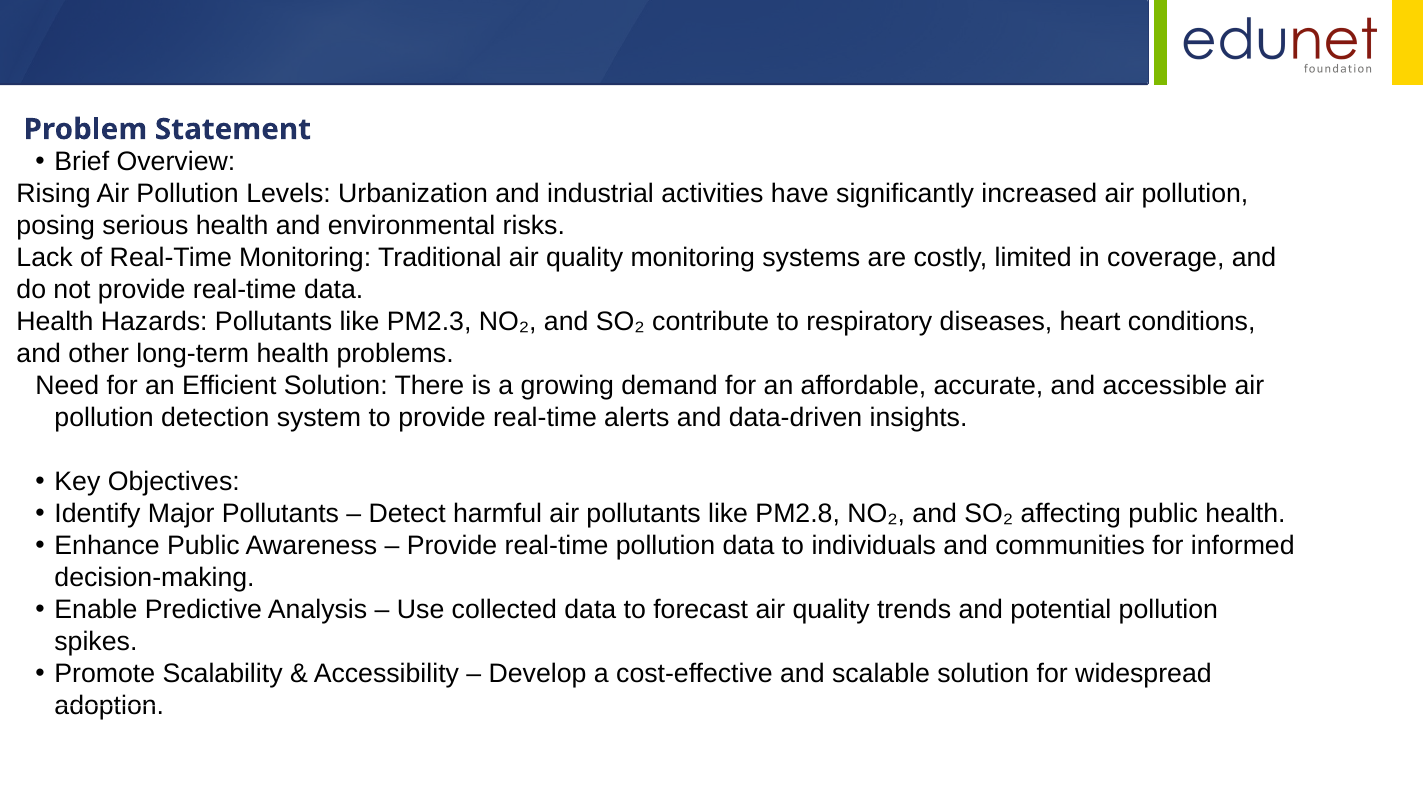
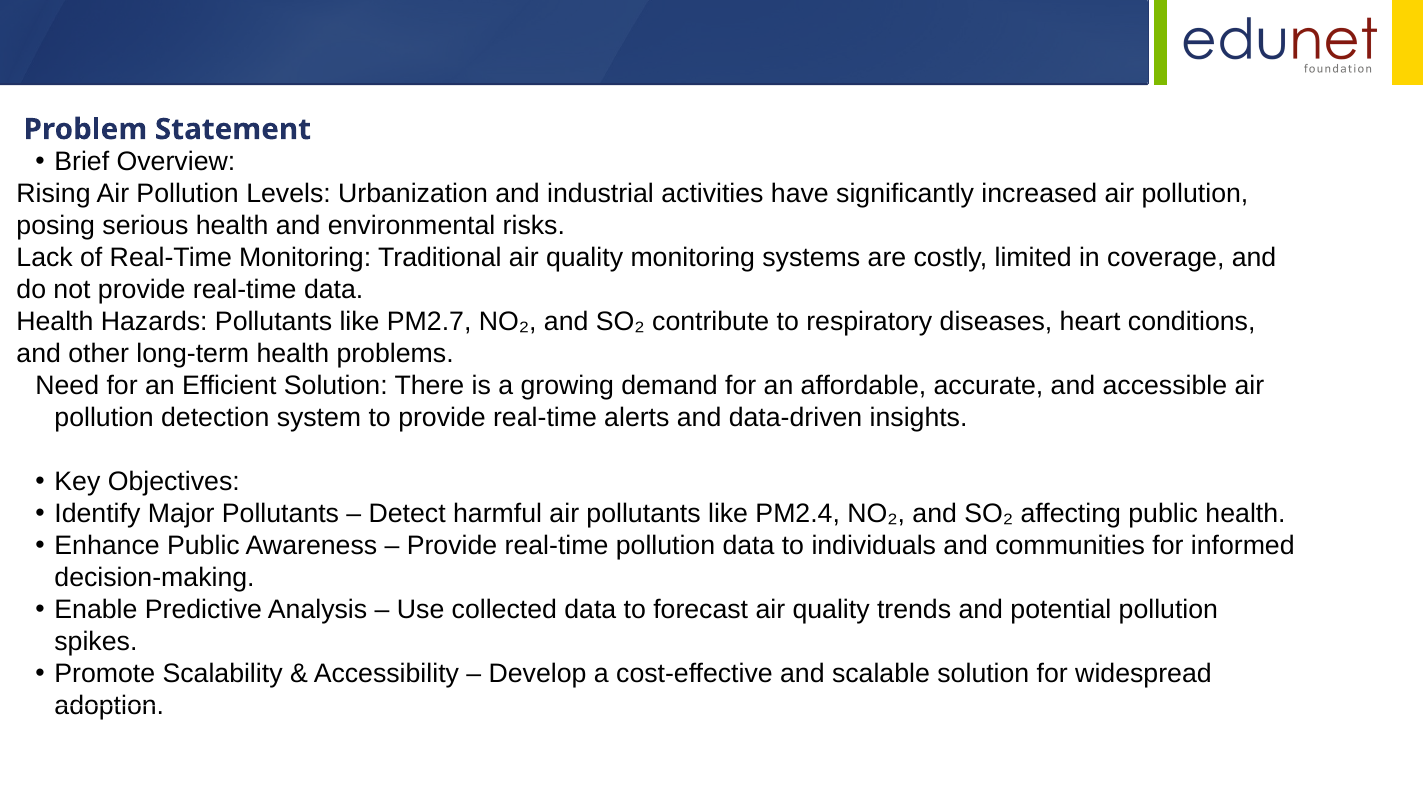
PM2.3: PM2.3 -> PM2.7
PM2.8: PM2.8 -> PM2.4
